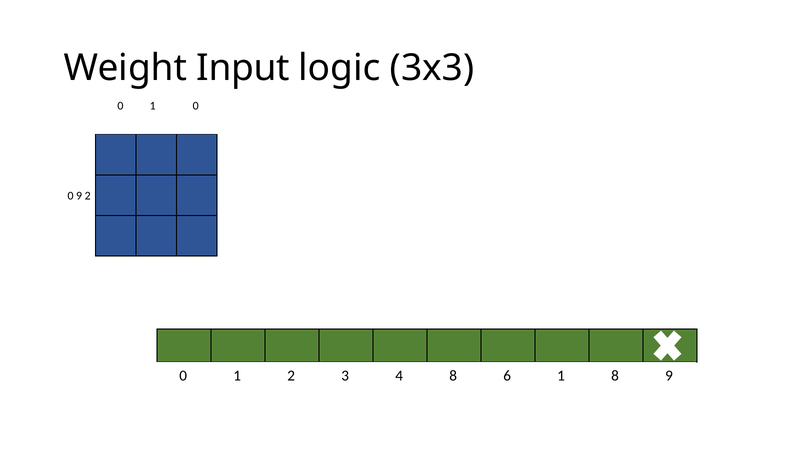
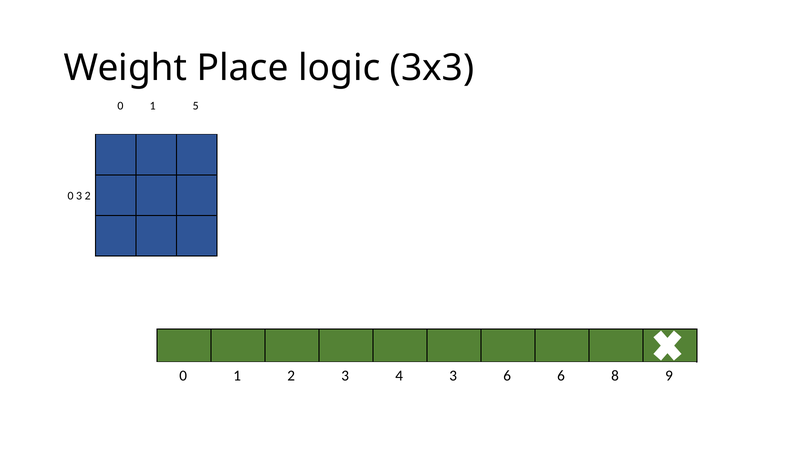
Input: Input -> Place
1 0: 0 -> 5
0 9: 9 -> 3
4 8: 8 -> 3
6 1: 1 -> 6
